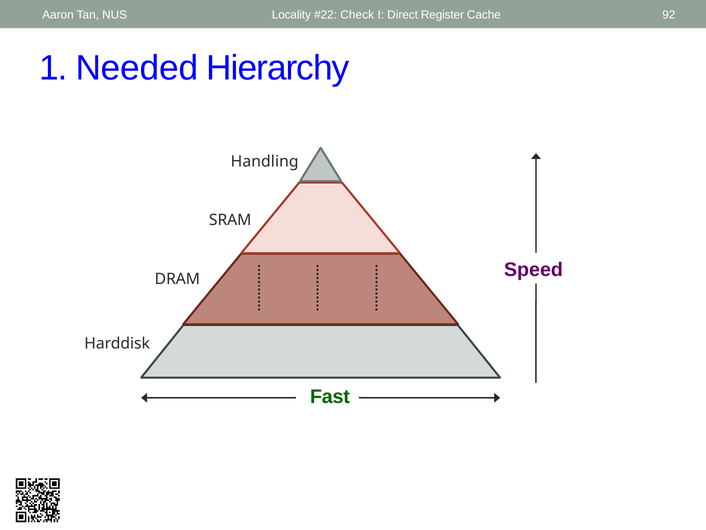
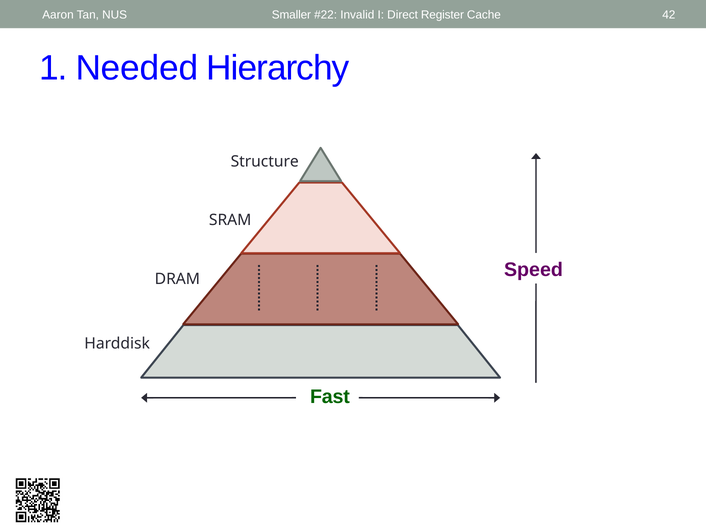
Locality: Locality -> Smaller
Check: Check -> Invalid
92: 92 -> 42
Handling: Handling -> Structure
